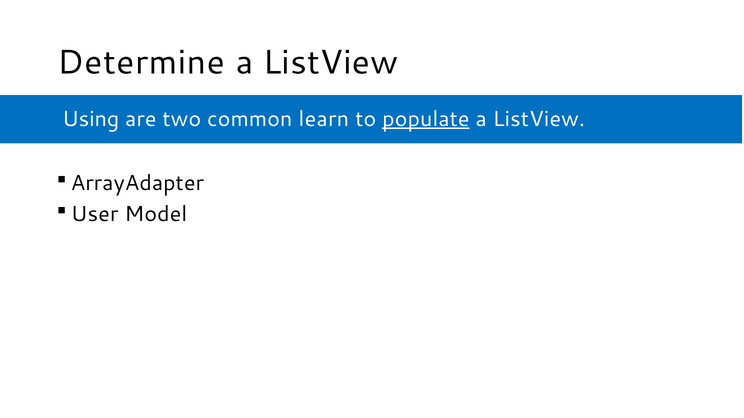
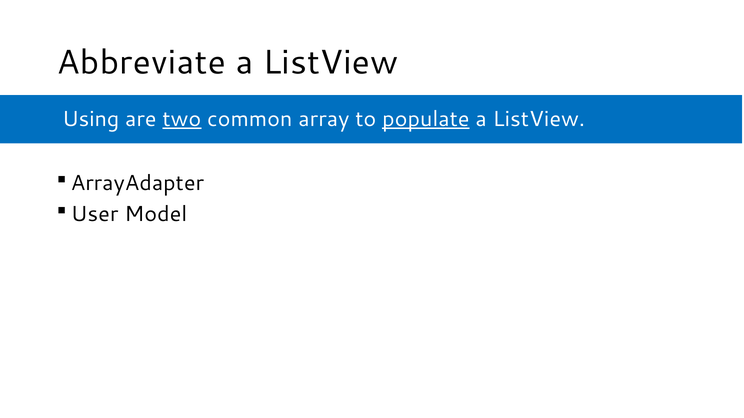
Determine: Determine -> Abbreviate
two underline: none -> present
learn: learn -> array
